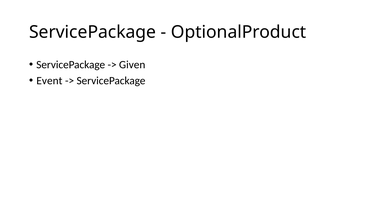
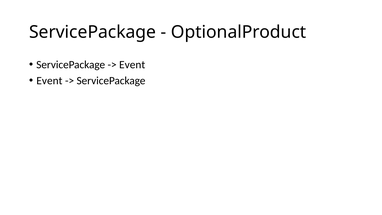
Given at (132, 65): Given -> Event
